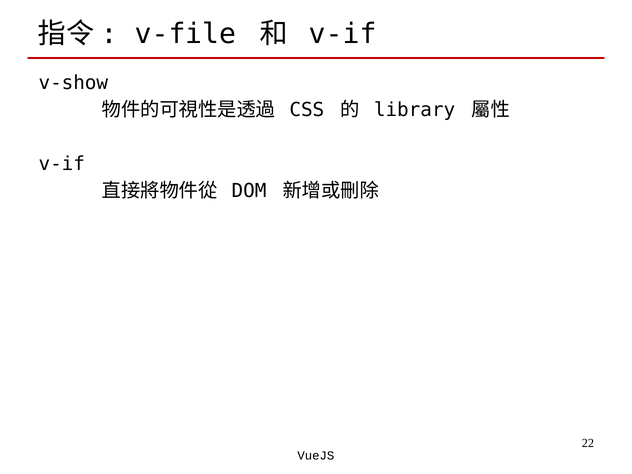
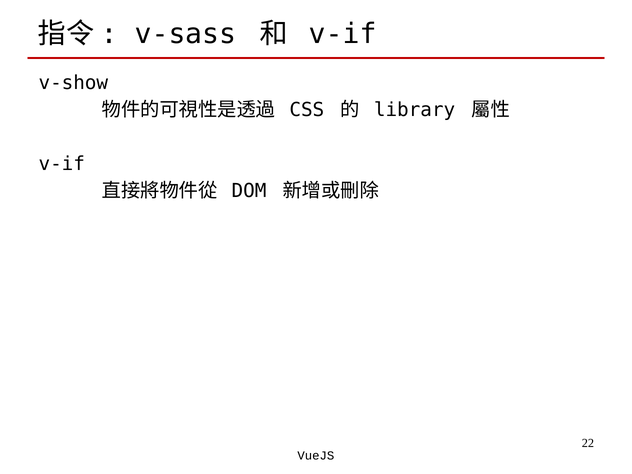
v-file: v-file -> v-sass
